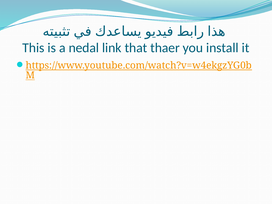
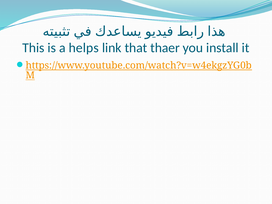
nedal: nedal -> helps
